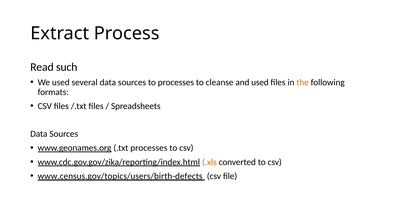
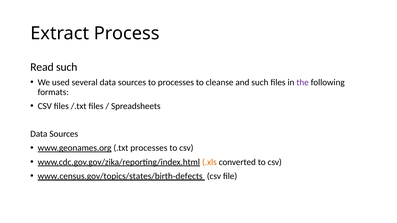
and used: used -> such
the colour: orange -> purple
www.census.gov/topics/users/birth-defects: www.census.gov/topics/users/birth-defects -> www.census.gov/topics/states/birth-defects
